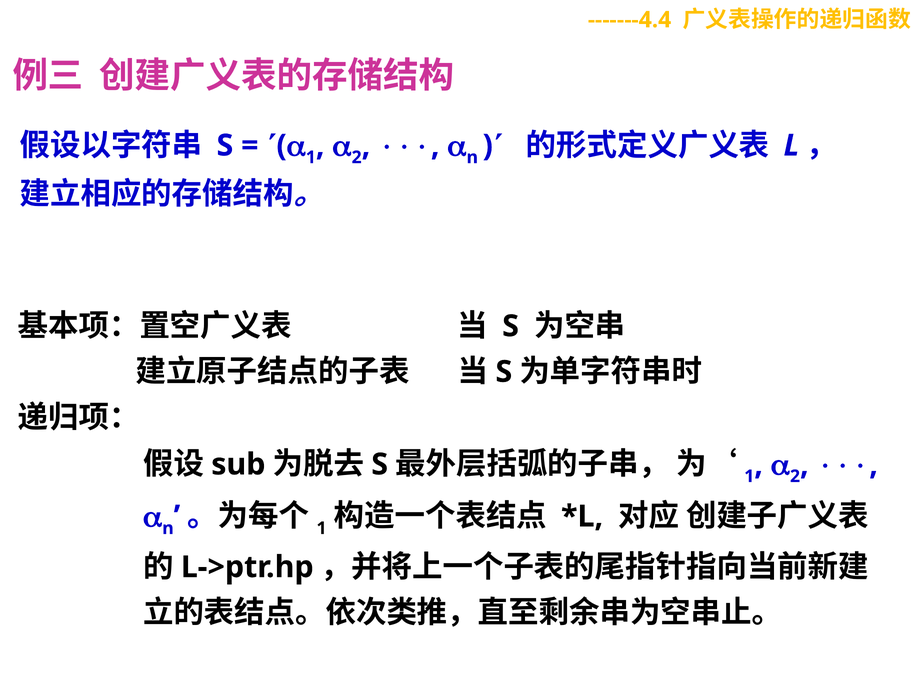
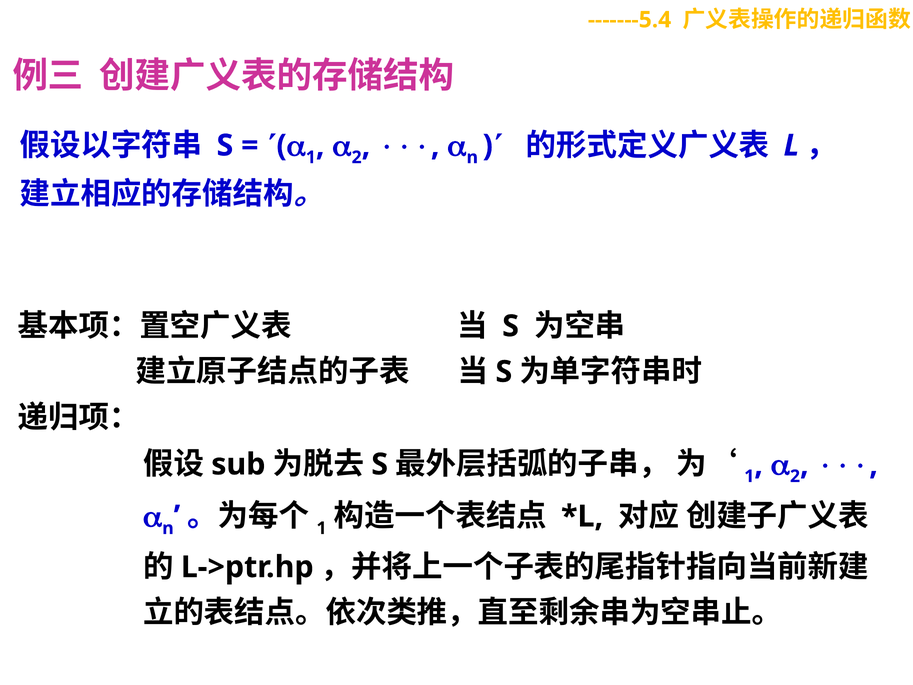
-------4.4: -------4.4 -> -------5.4
